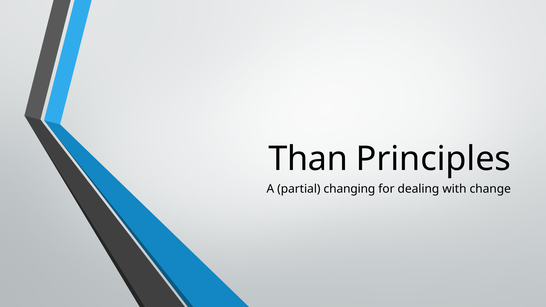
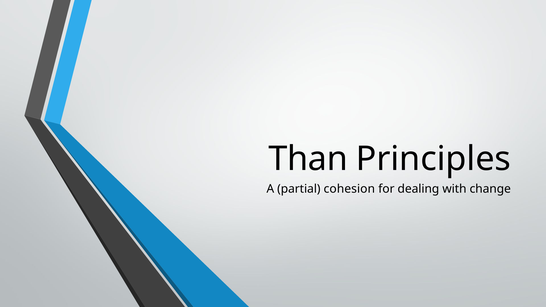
changing: changing -> cohesion
